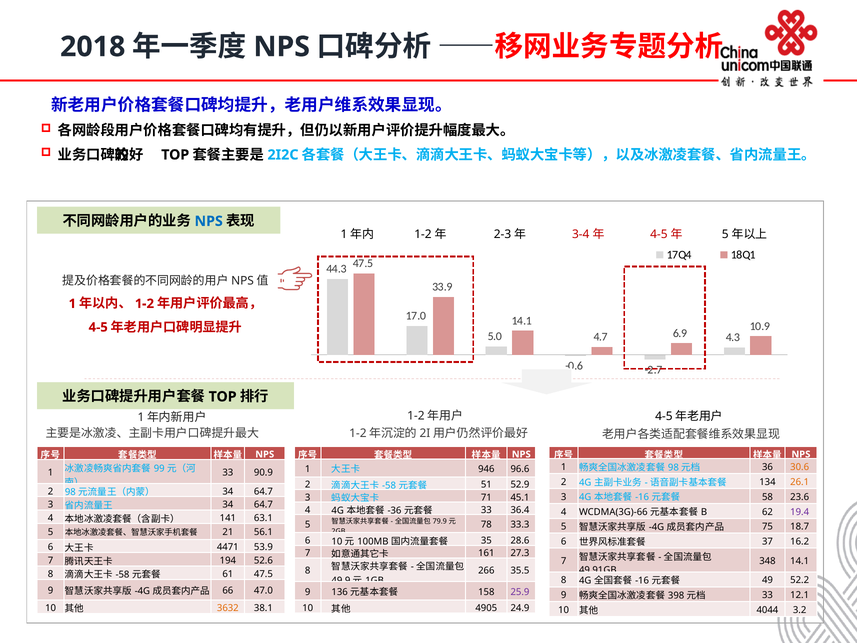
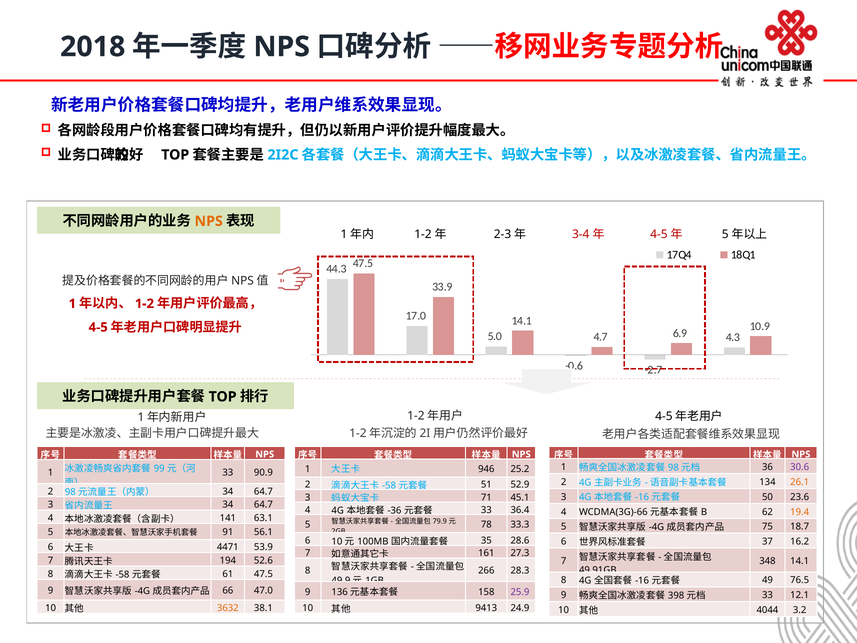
NPS at (209, 221) colour: blue -> orange
30.6 colour: orange -> purple
96.6: 96.6 -> 25.2
58: 58 -> 50
19.4 colour: purple -> orange
21: 21 -> 91
35.5: 35.5 -> 28.3
52.2: 52.2 -> 76.5
4905: 4905 -> 9413
